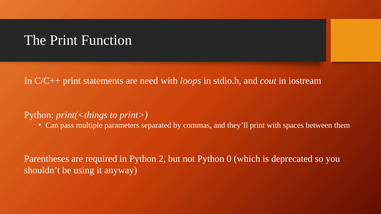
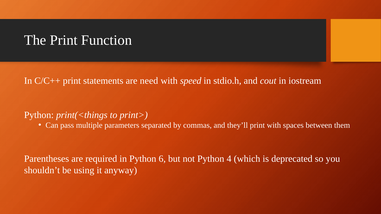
loops: loops -> speed
2: 2 -> 6
0: 0 -> 4
